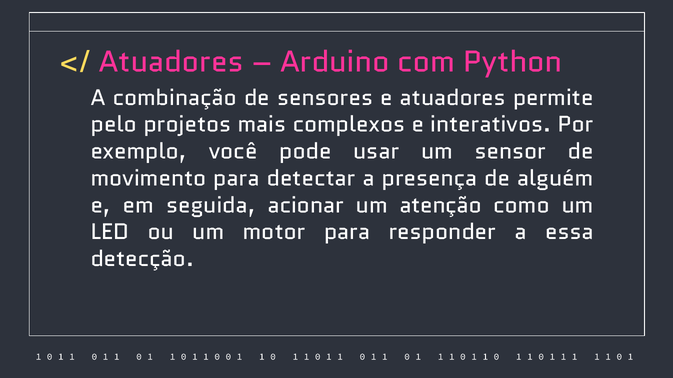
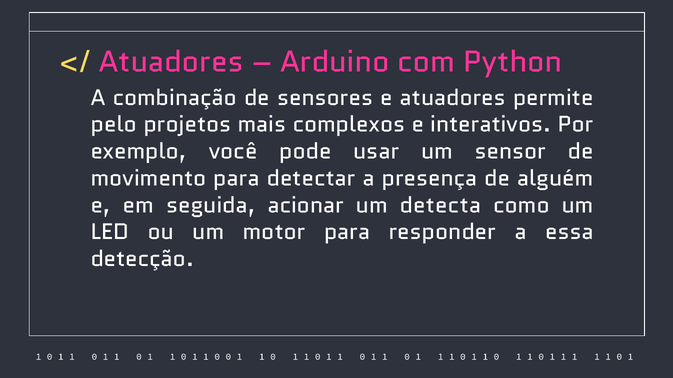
atenção: atenção -> detecta
